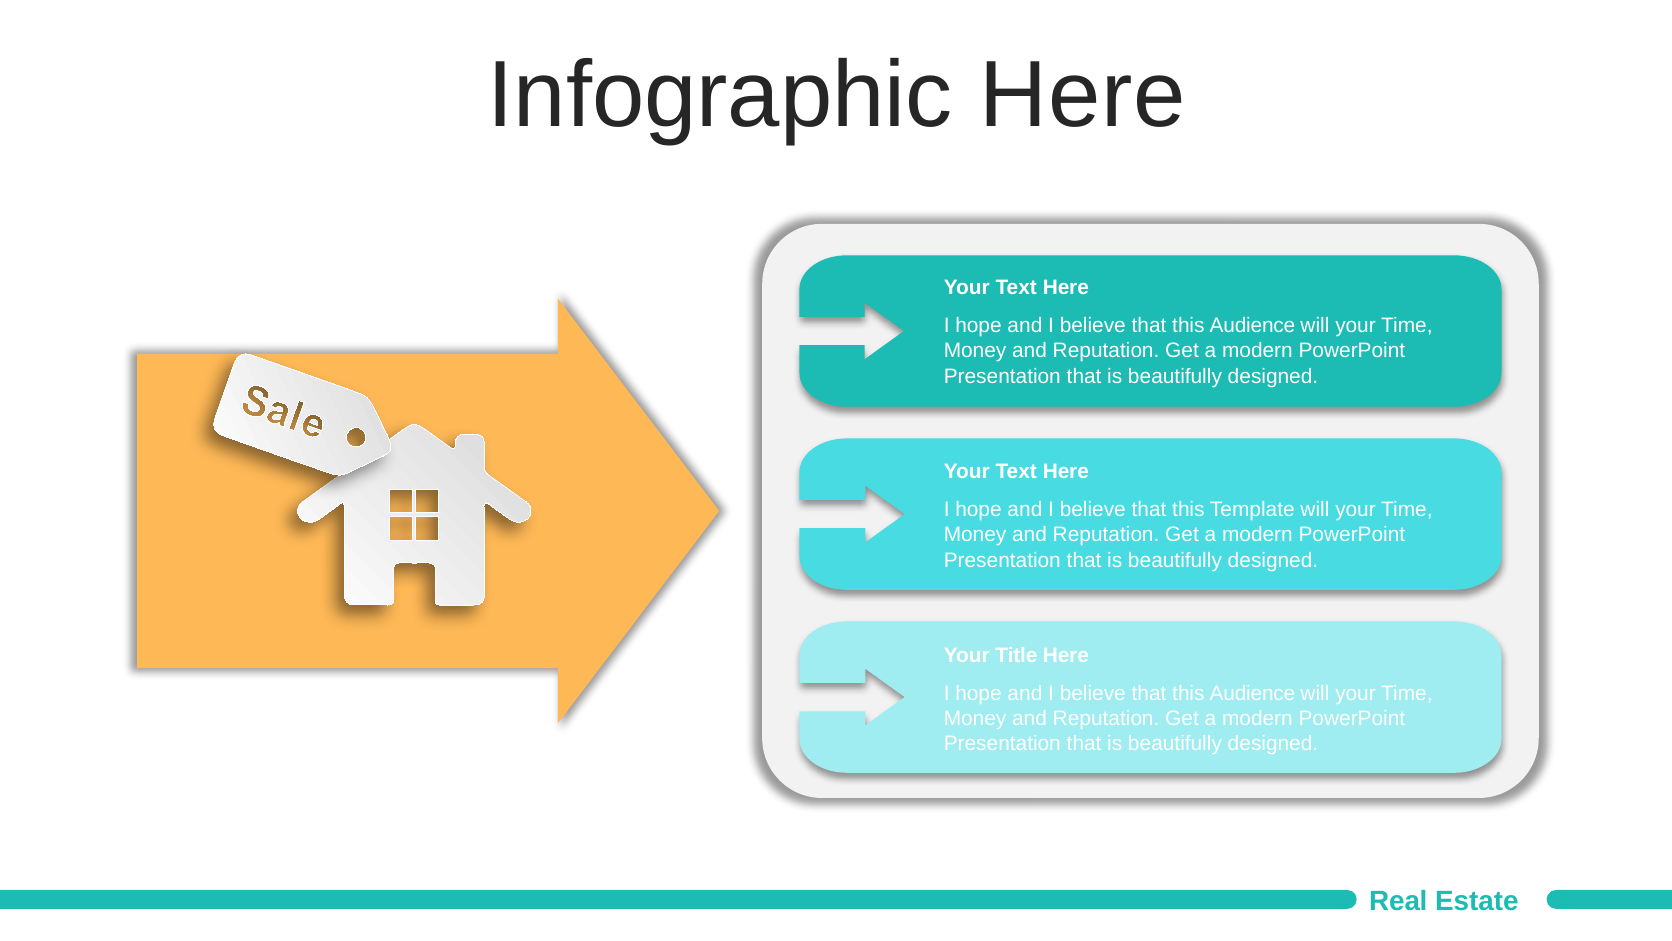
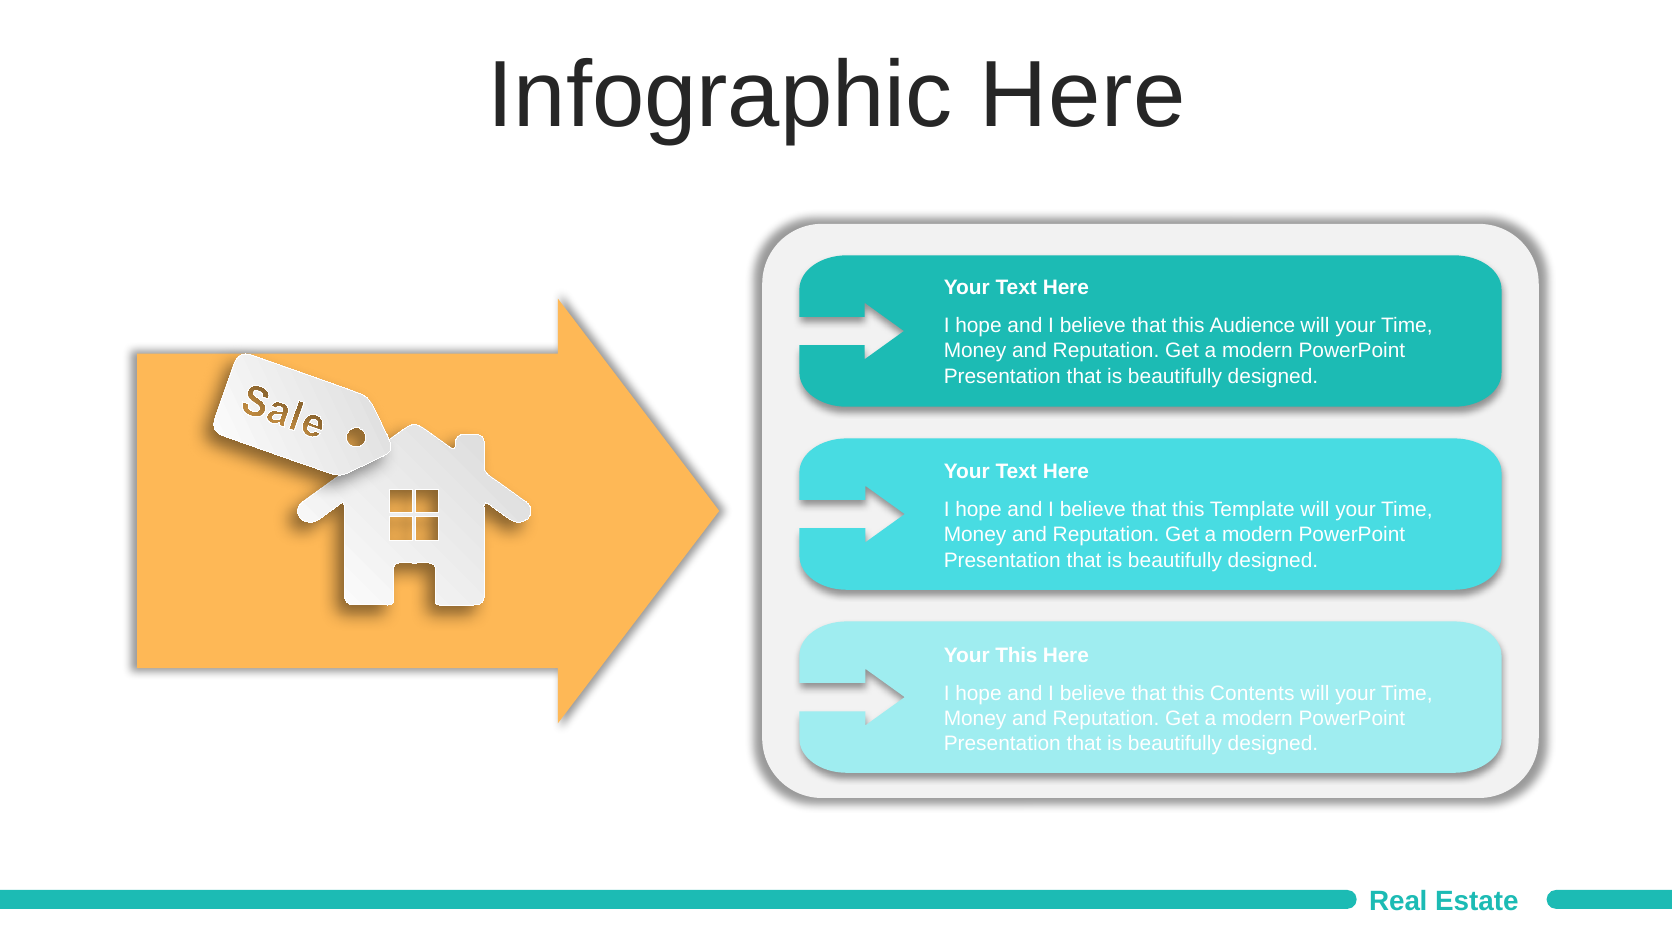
Your Title: Title -> This
Audience at (1252, 694): Audience -> Contents
